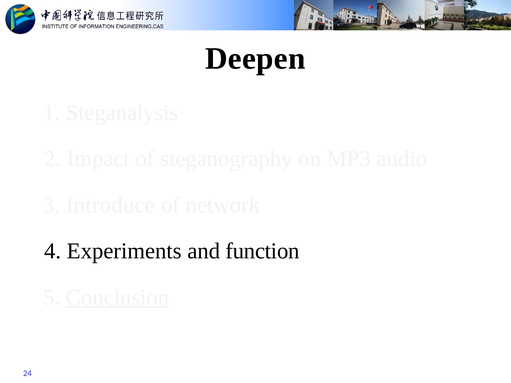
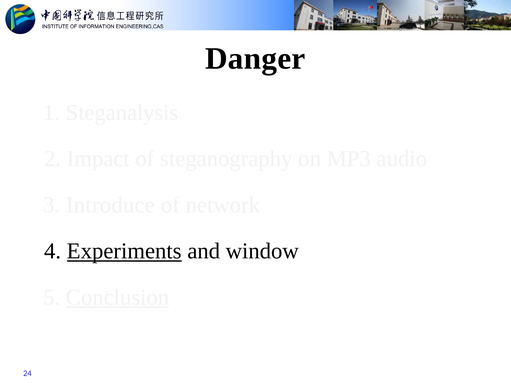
Deepen: Deepen -> Danger
Experiments underline: none -> present
function: function -> window
